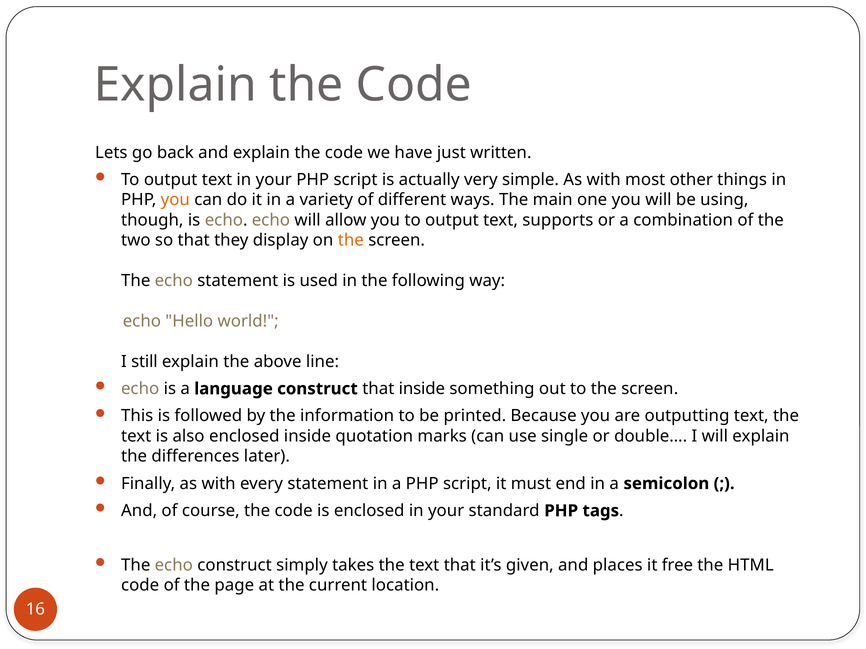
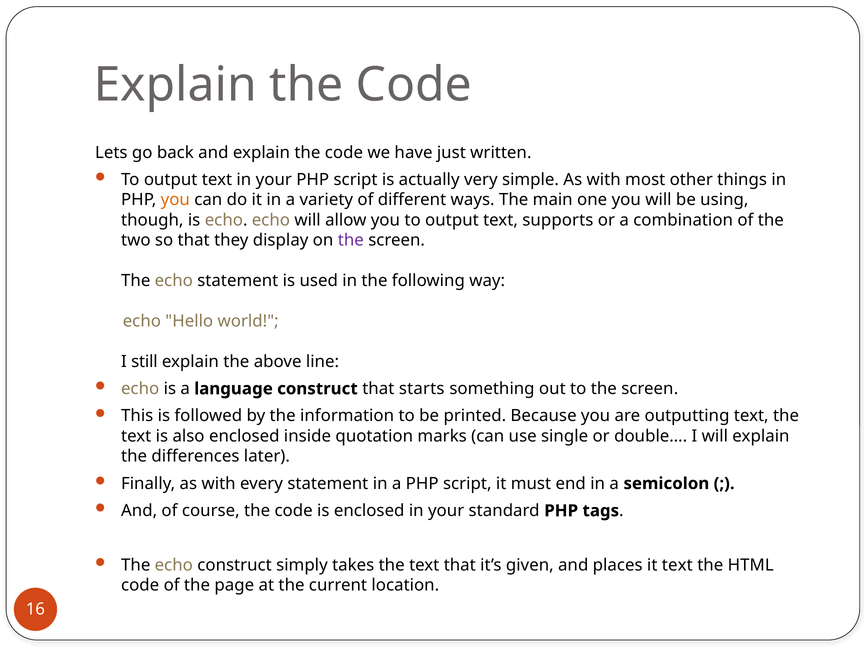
the at (351, 241) colour: orange -> purple
that inside: inside -> starts
it free: free -> text
